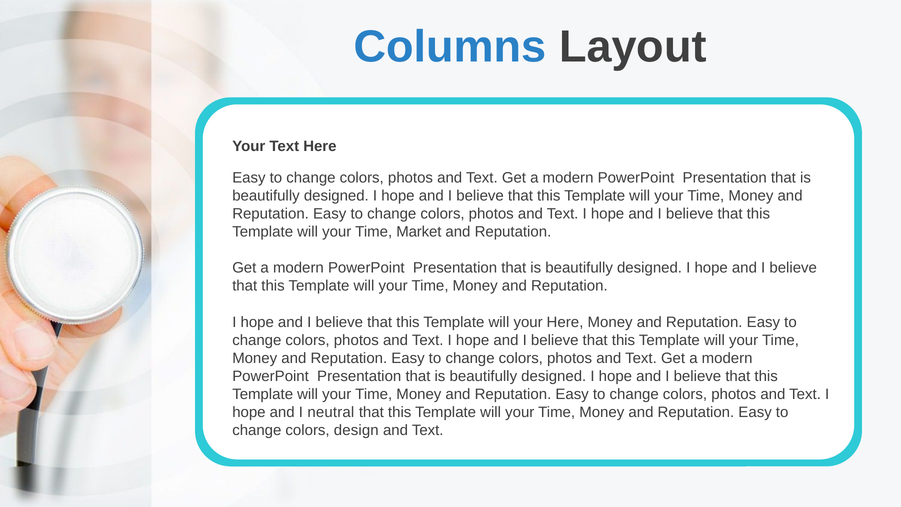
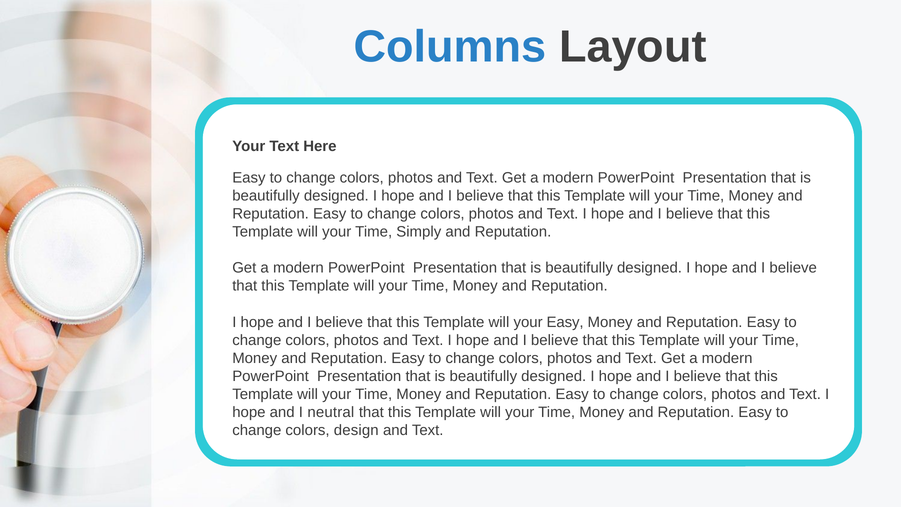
Market: Market -> Simply
your Here: Here -> Easy
